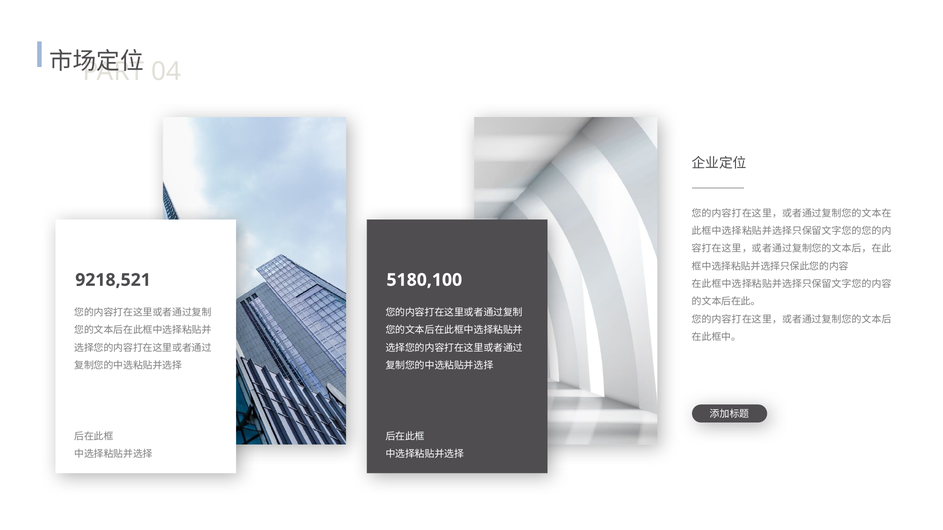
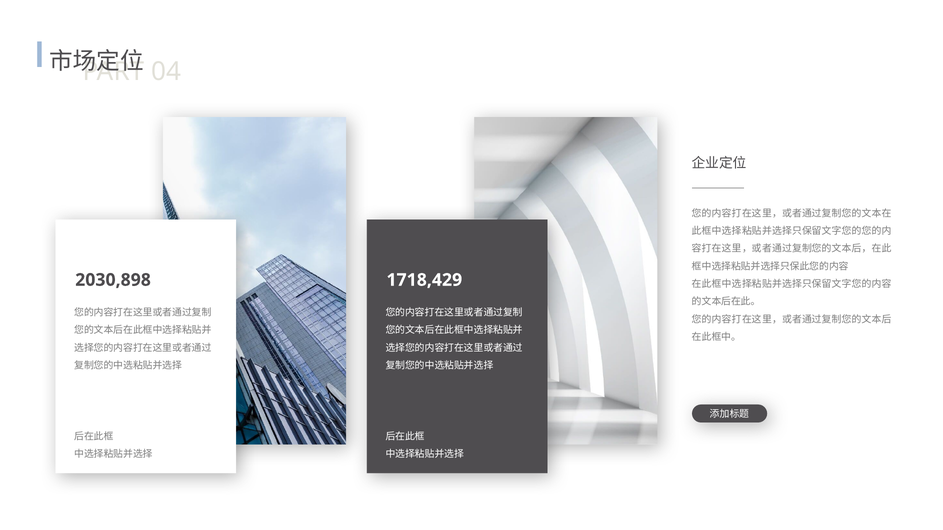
9218,521: 9218,521 -> 2030,898
5180,100: 5180,100 -> 1718,429
